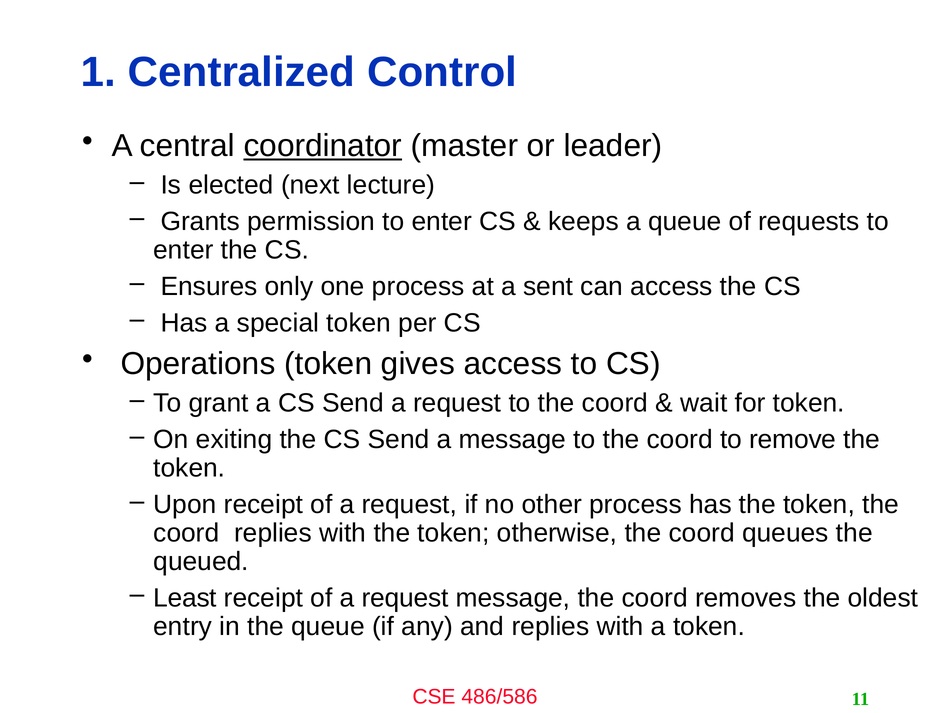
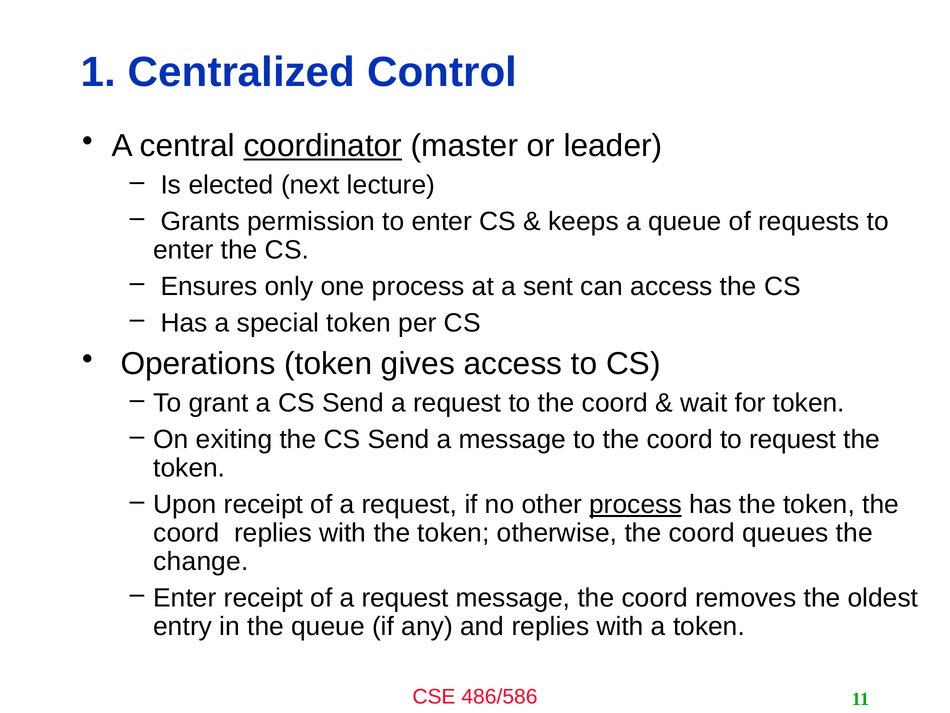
to remove: remove -> request
process at (636, 504) underline: none -> present
queued: queued -> change
Least at (185, 598): Least -> Enter
